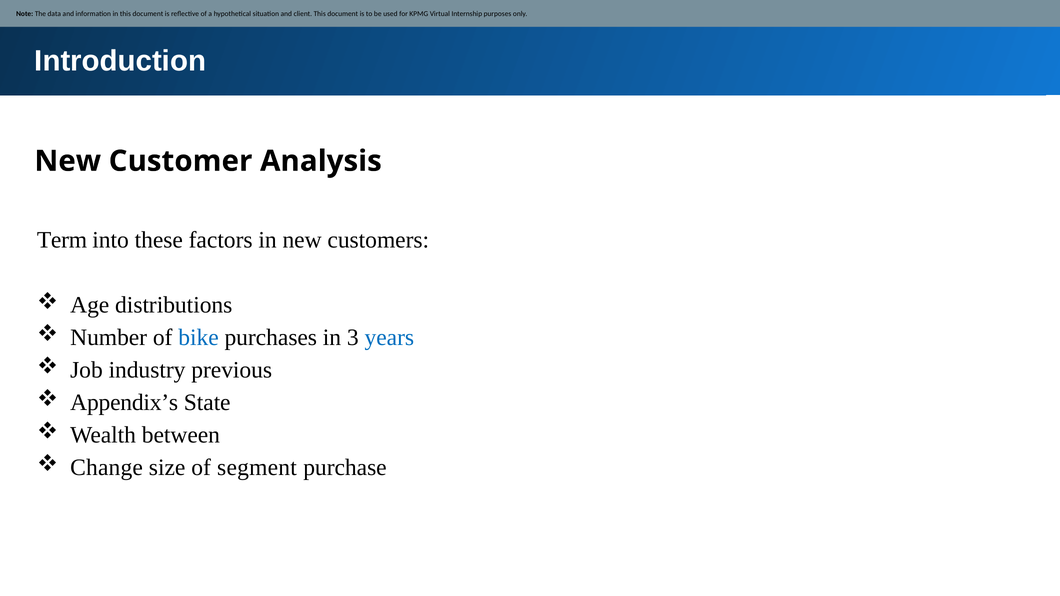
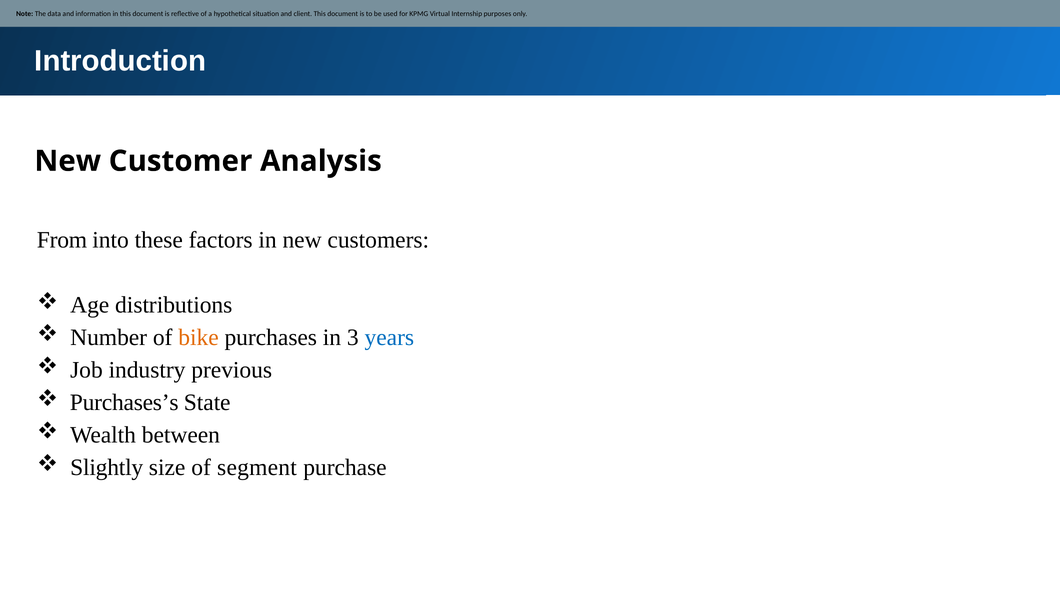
Term: Term -> From
bike colour: blue -> orange
Appendix’s: Appendix’s -> Purchases’s
Change: Change -> Slightly
